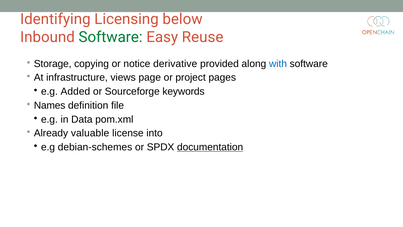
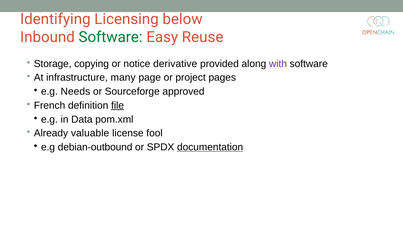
with colour: blue -> purple
views: views -> many
Added: Added -> Needs
keywords: keywords -> approved
Names: Names -> French
file underline: none -> present
into: into -> fool
debian-schemes: debian-schemes -> debian-outbound
